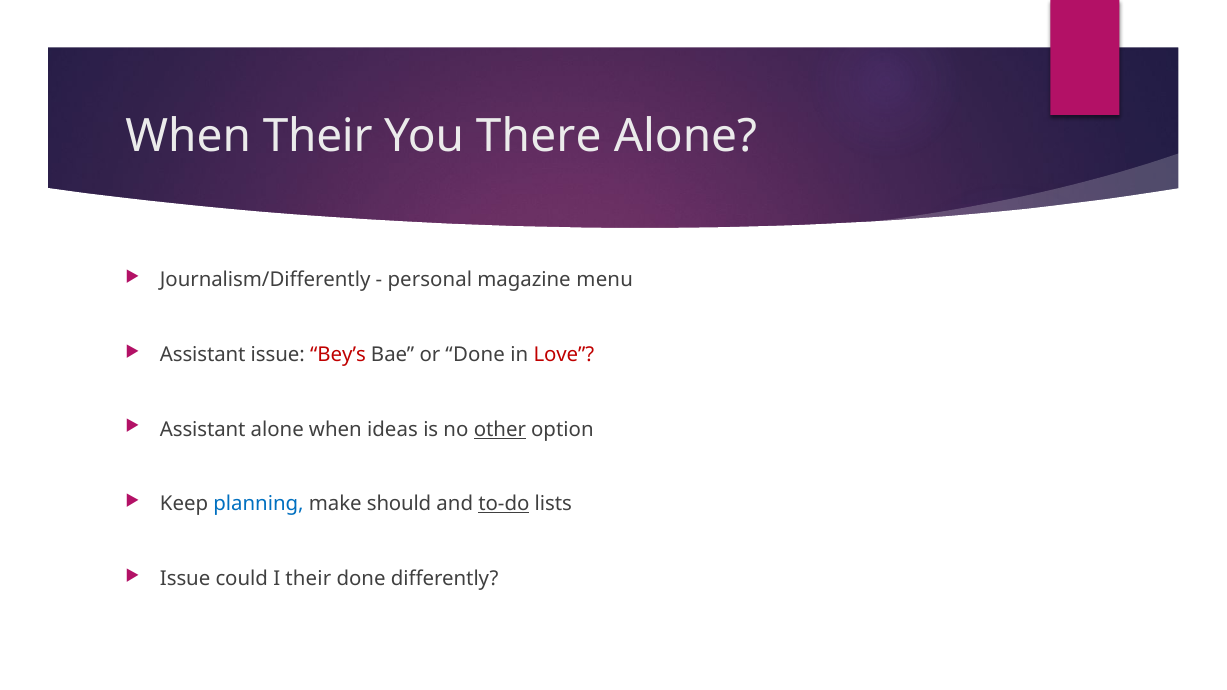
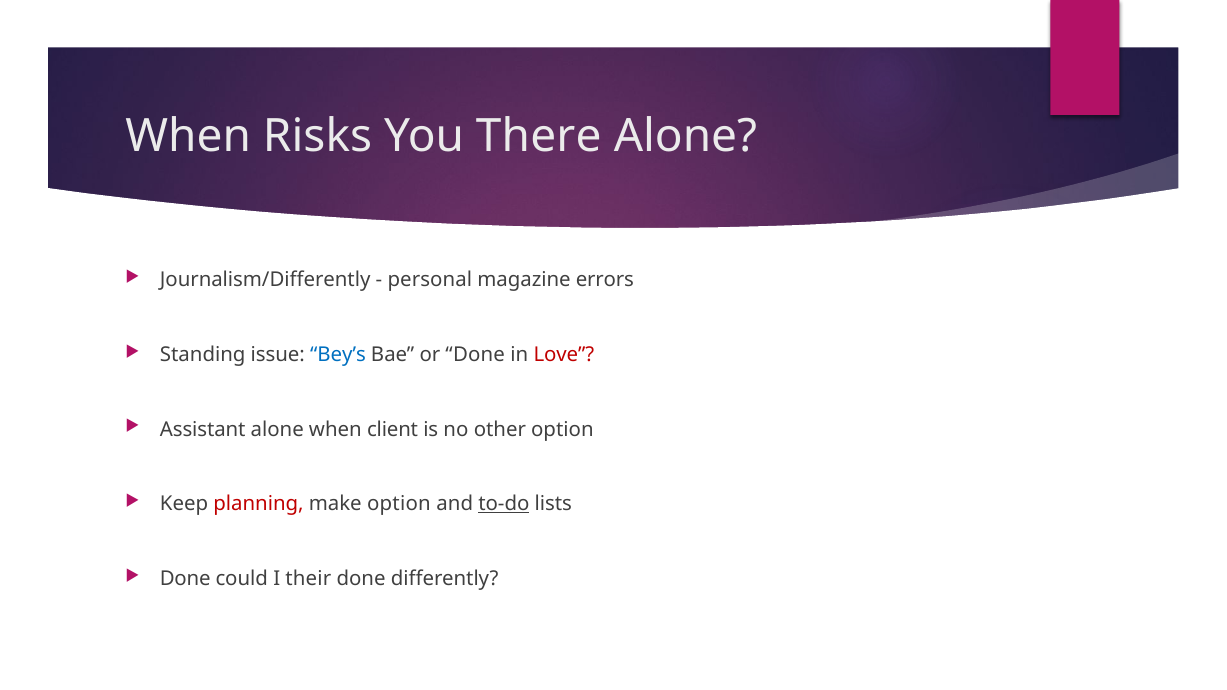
When Their: Their -> Risks
menu: menu -> errors
Assistant at (203, 355): Assistant -> Standing
Bey’s colour: red -> blue
ideas: ideas -> client
other underline: present -> none
planning colour: blue -> red
make should: should -> option
Issue at (185, 579): Issue -> Done
